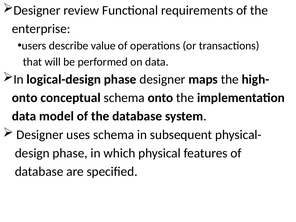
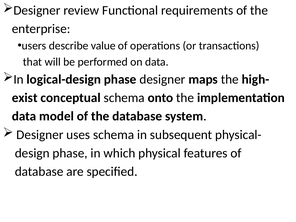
onto at (25, 98): onto -> exist
